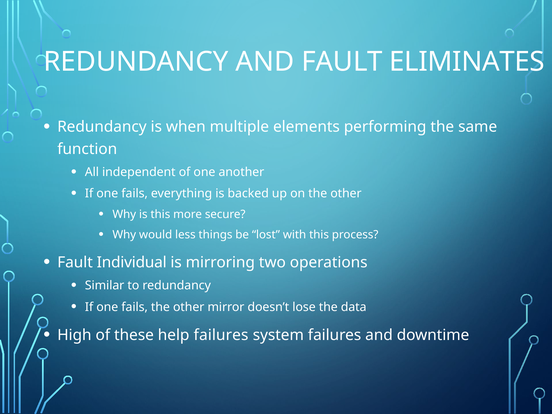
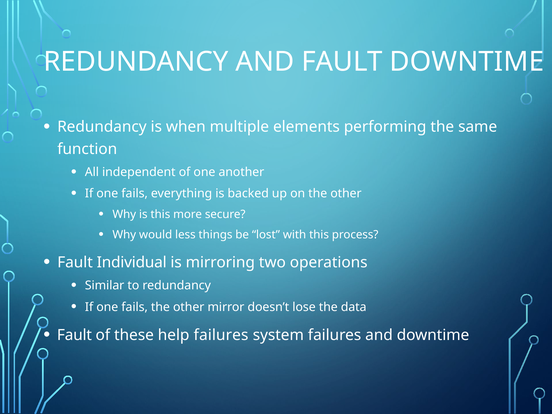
FAULT ELIMINATES: ELIMINATES -> DOWNTIME
High at (74, 335): High -> Fault
